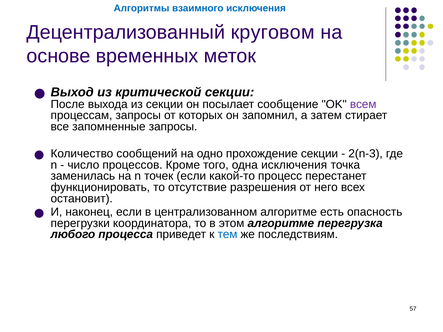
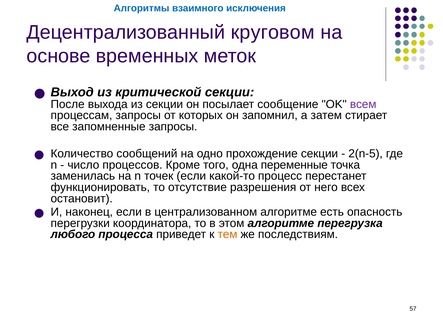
2(n-3: 2(n-3 -> 2(n-5
одна исключения: исключения -> переменные
тем colour: blue -> orange
